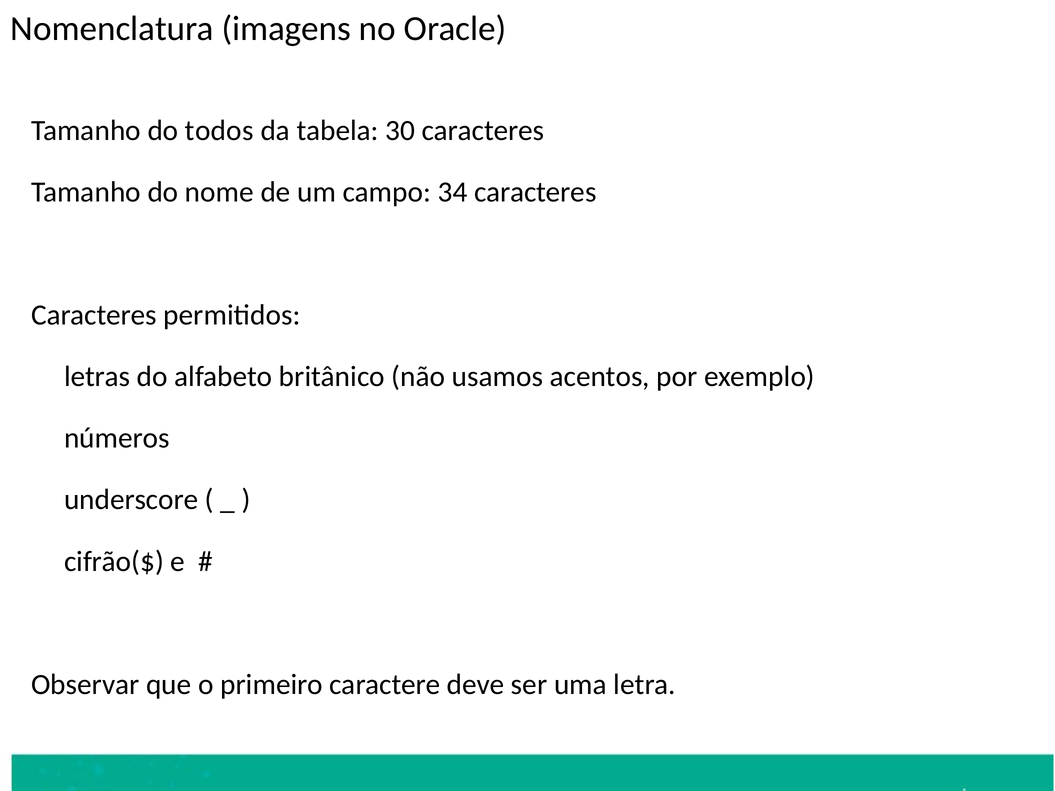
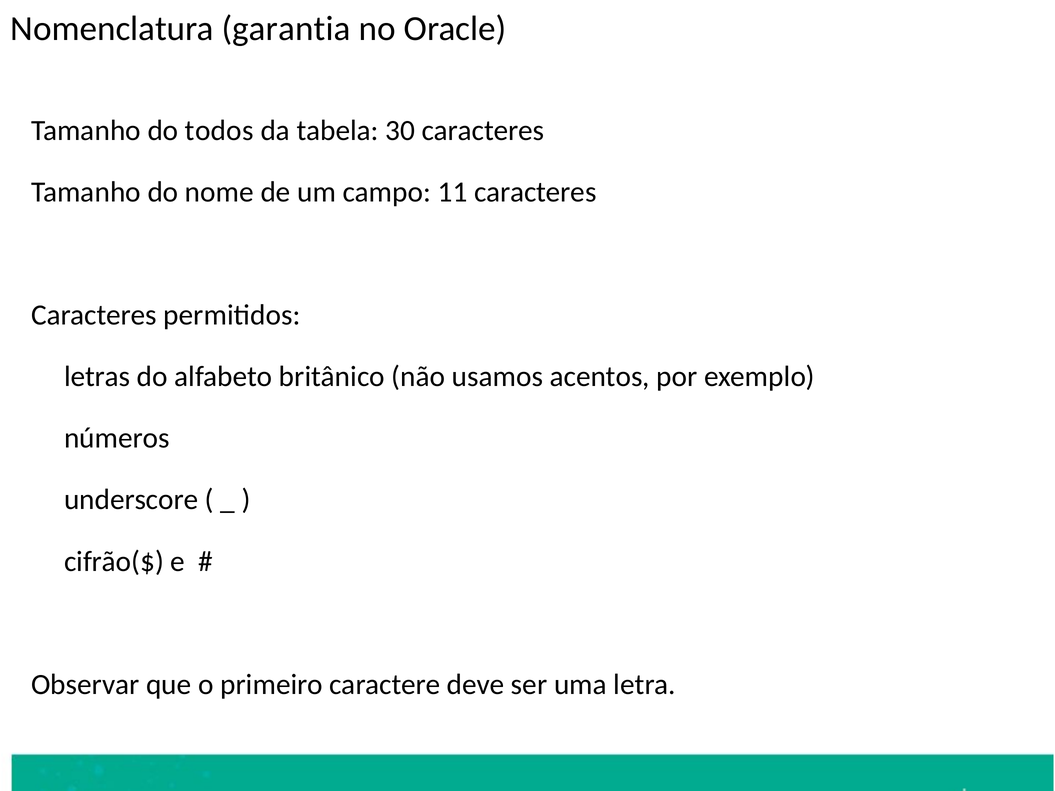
imagens: imagens -> garantia
34: 34 -> 11
